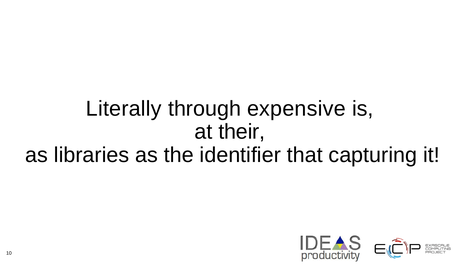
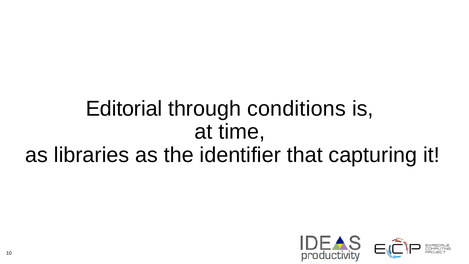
Literally: Literally -> Editorial
expensive: expensive -> conditions
their: their -> time
